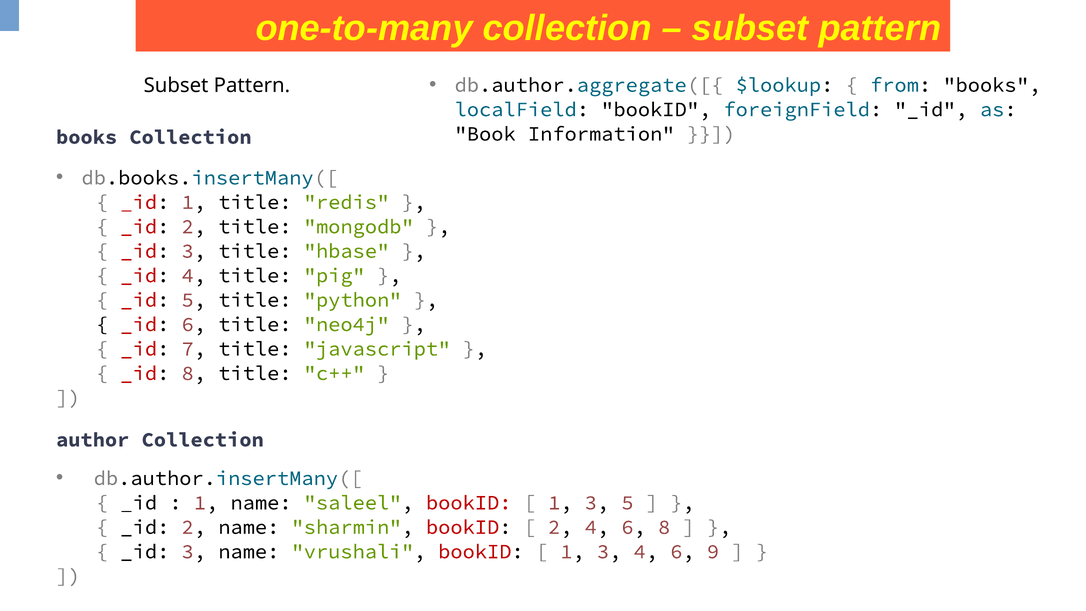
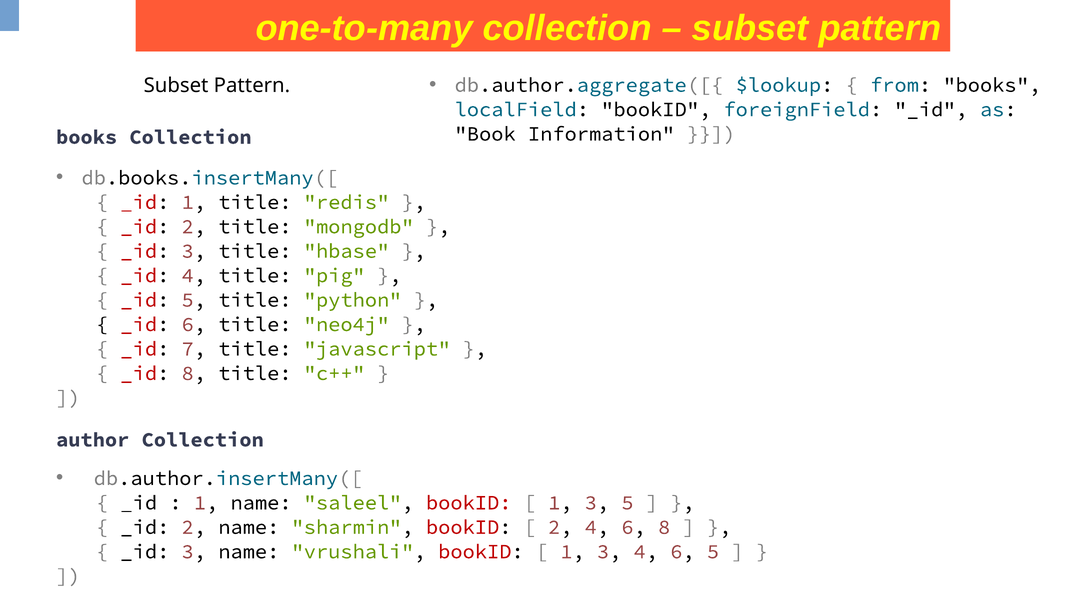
6 9: 9 -> 5
